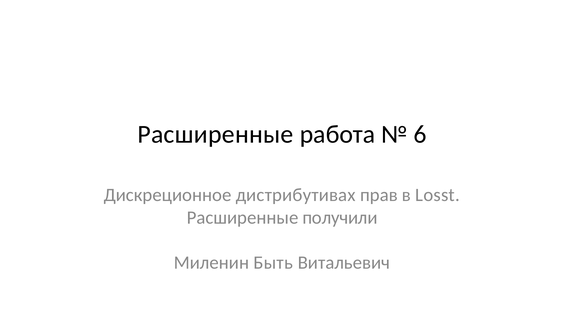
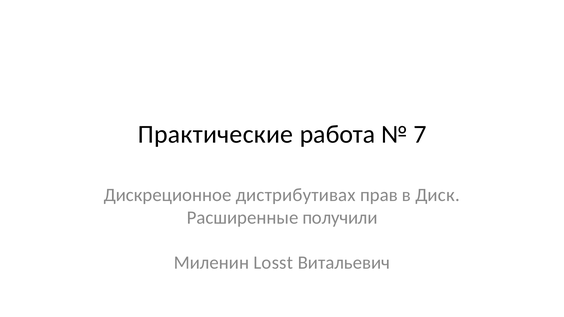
Расширенные at (215, 134): Расширенные -> Практические
6: 6 -> 7
Losst: Losst -> Диск
Быть: Быть -> Losst
